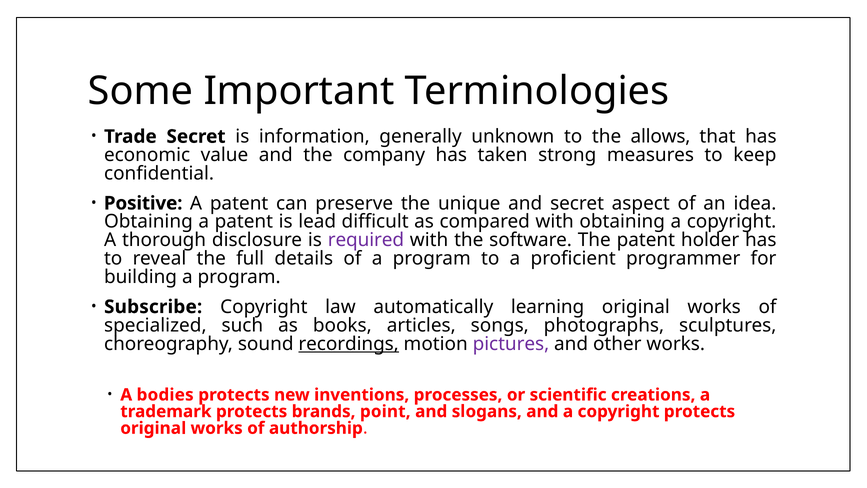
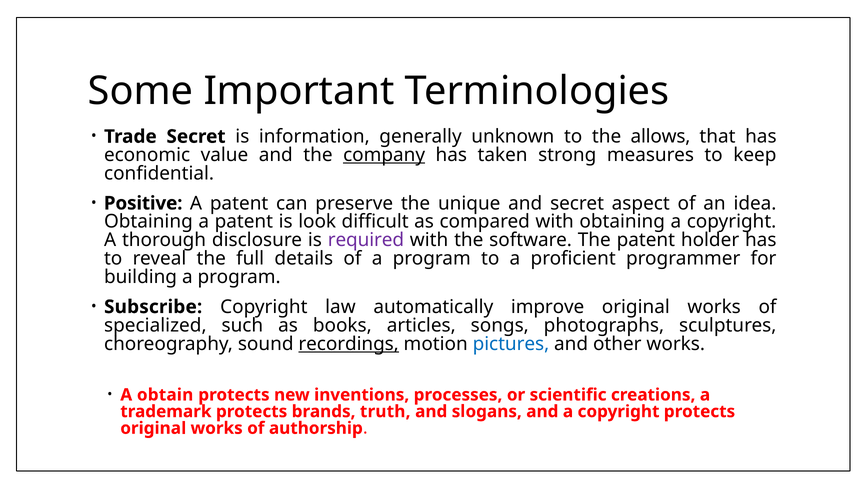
company underline: none -> present
lead: lead -> look
learning: learning -> improve
pictures colour: purple -> blue
bodies: bodies -> obtain
point: point -> truth
